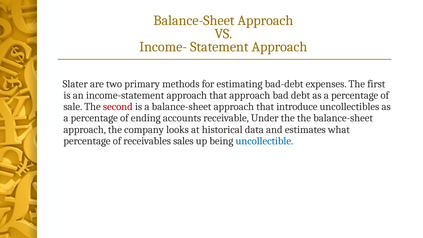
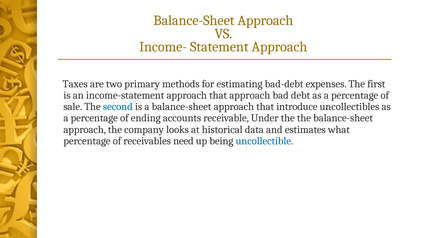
Slater: Slater -> Taxes
second colour: red -> blue
sales: sales -> need
